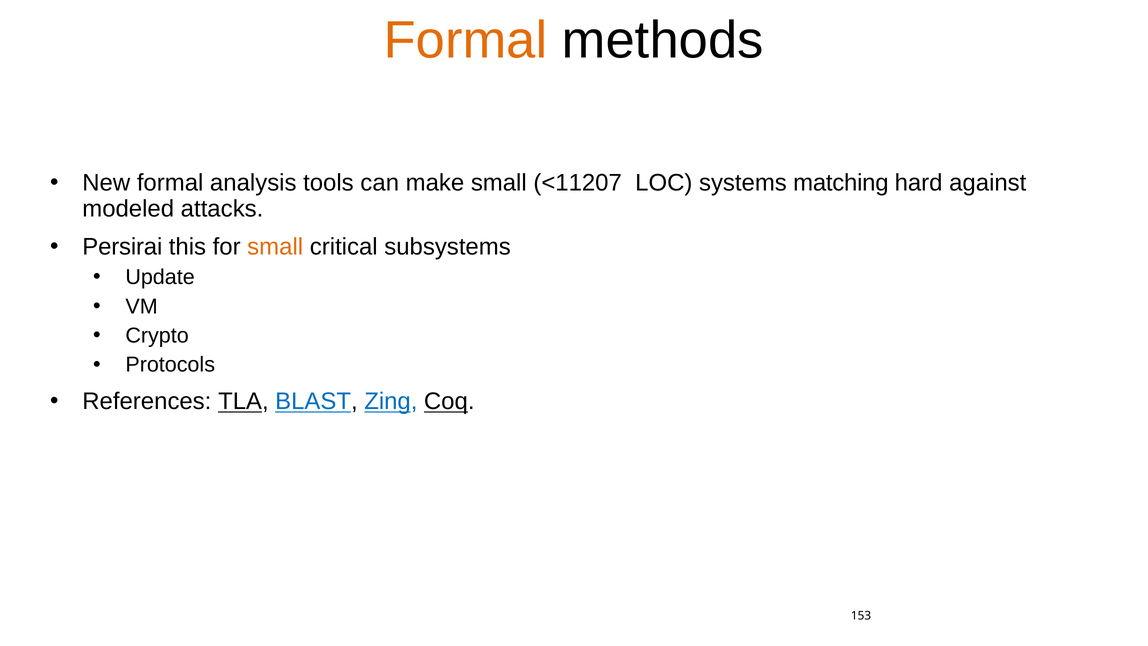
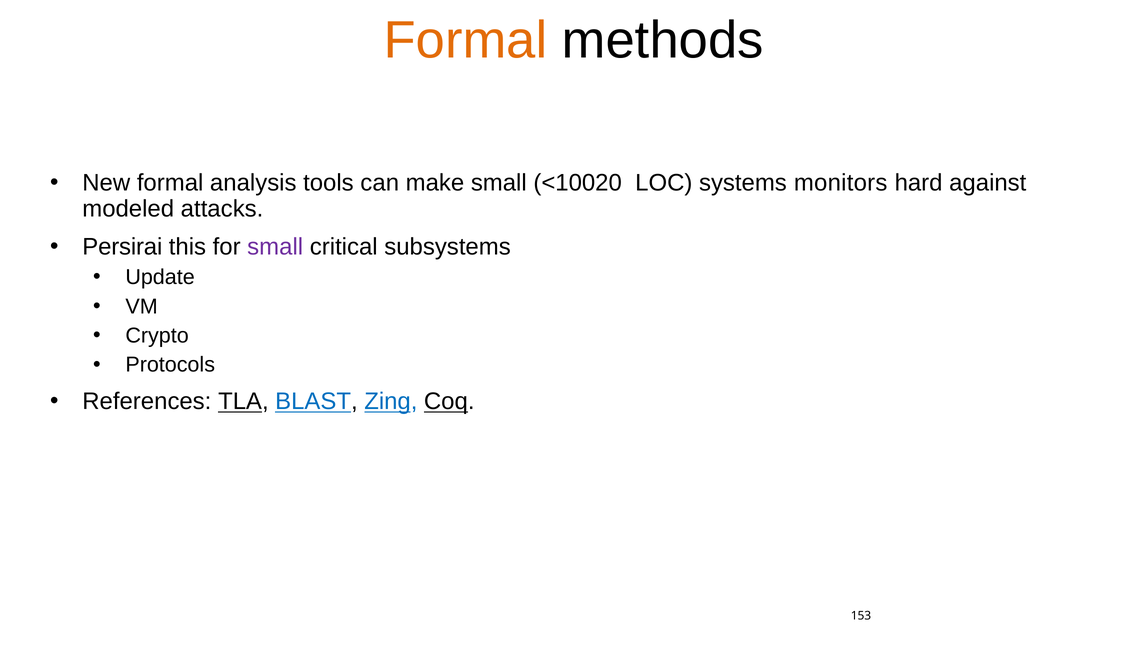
<11207: <11207 -> <10020
matching: matching -> monitors
small at (275, 247) colour: orange -> purple
